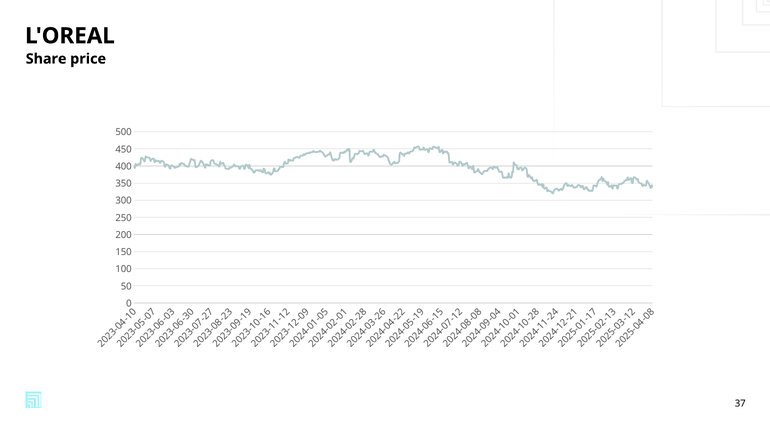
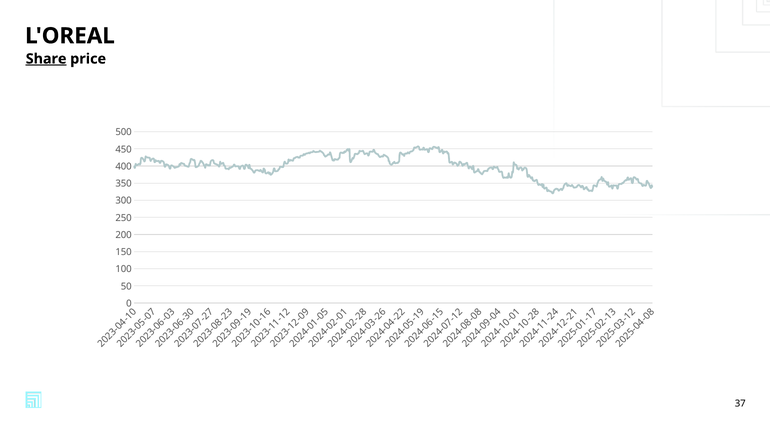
Share underline: none -> present
